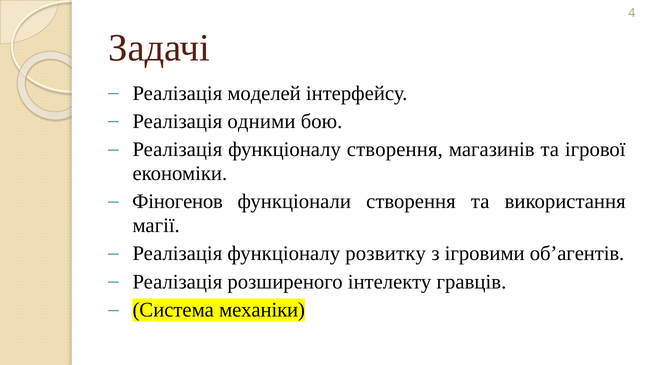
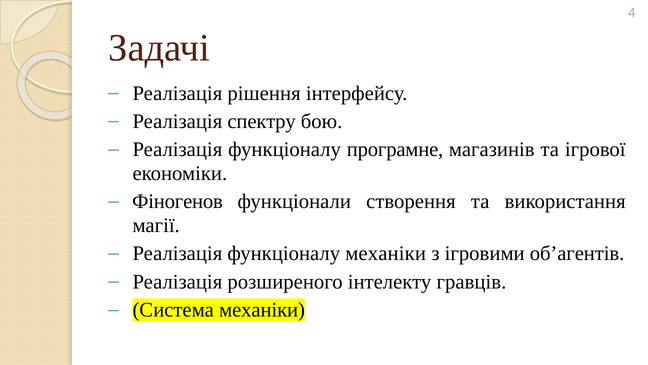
моделей: моделей -> рішення
одними: одними -> спектру
функціоналу створення: створення -> програмне
функціоналу розвитку: розвитку -> механіки
